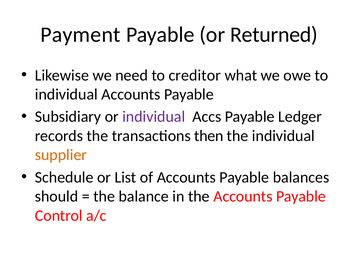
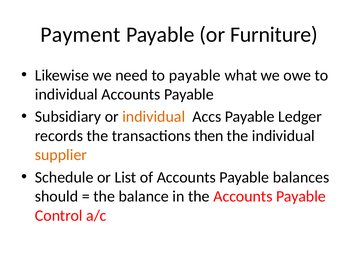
Returned: Returned -> Furniture
to creditor: creditor -> payable
individual at (154, 116) colour: purple -> orange
